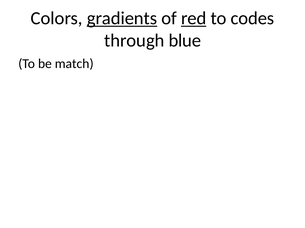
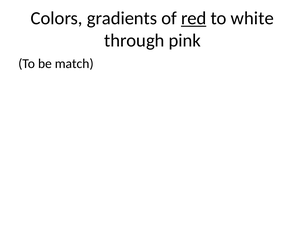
gradients underline: present -> none
codes: codes -> white
blue: blue -> pink
